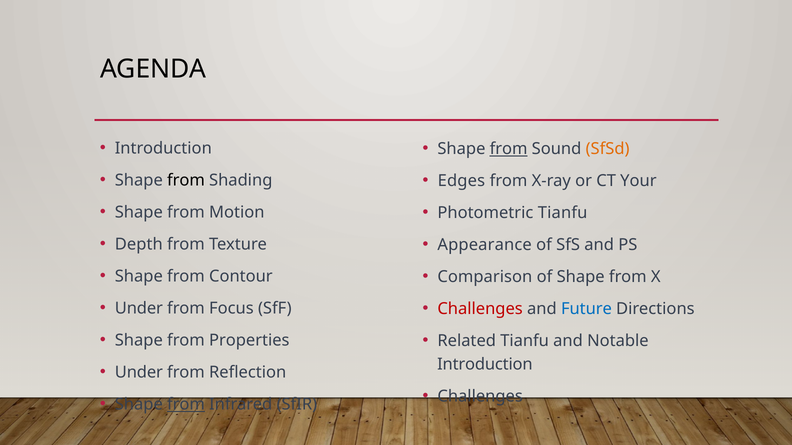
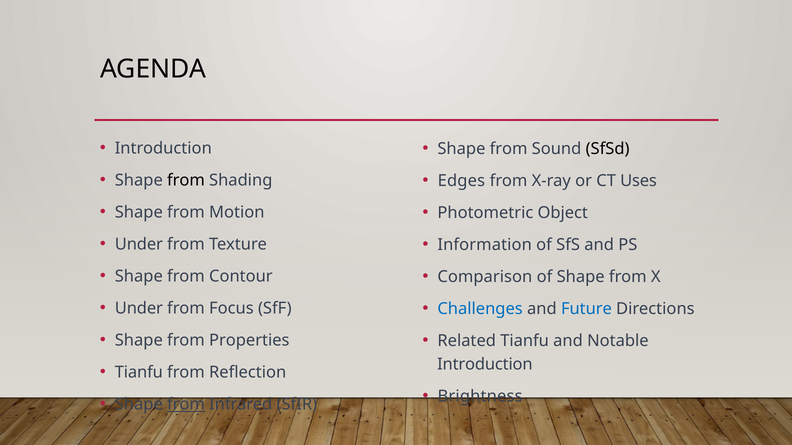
from at (509, 149) underline: present -> none
SfSd colour: orange -> black
Your: Your -> Uses
Photometric Tianfu: Tianfu -> Object
Depth at (139, 245): Depth -> Under
Appearance: Appearance -> Information
Challenges at (480, 309) colour: red -> blue
Under at (139, 373): Under -> Tianfu
Challenges at (480, 397): Challenges -> Brightness
